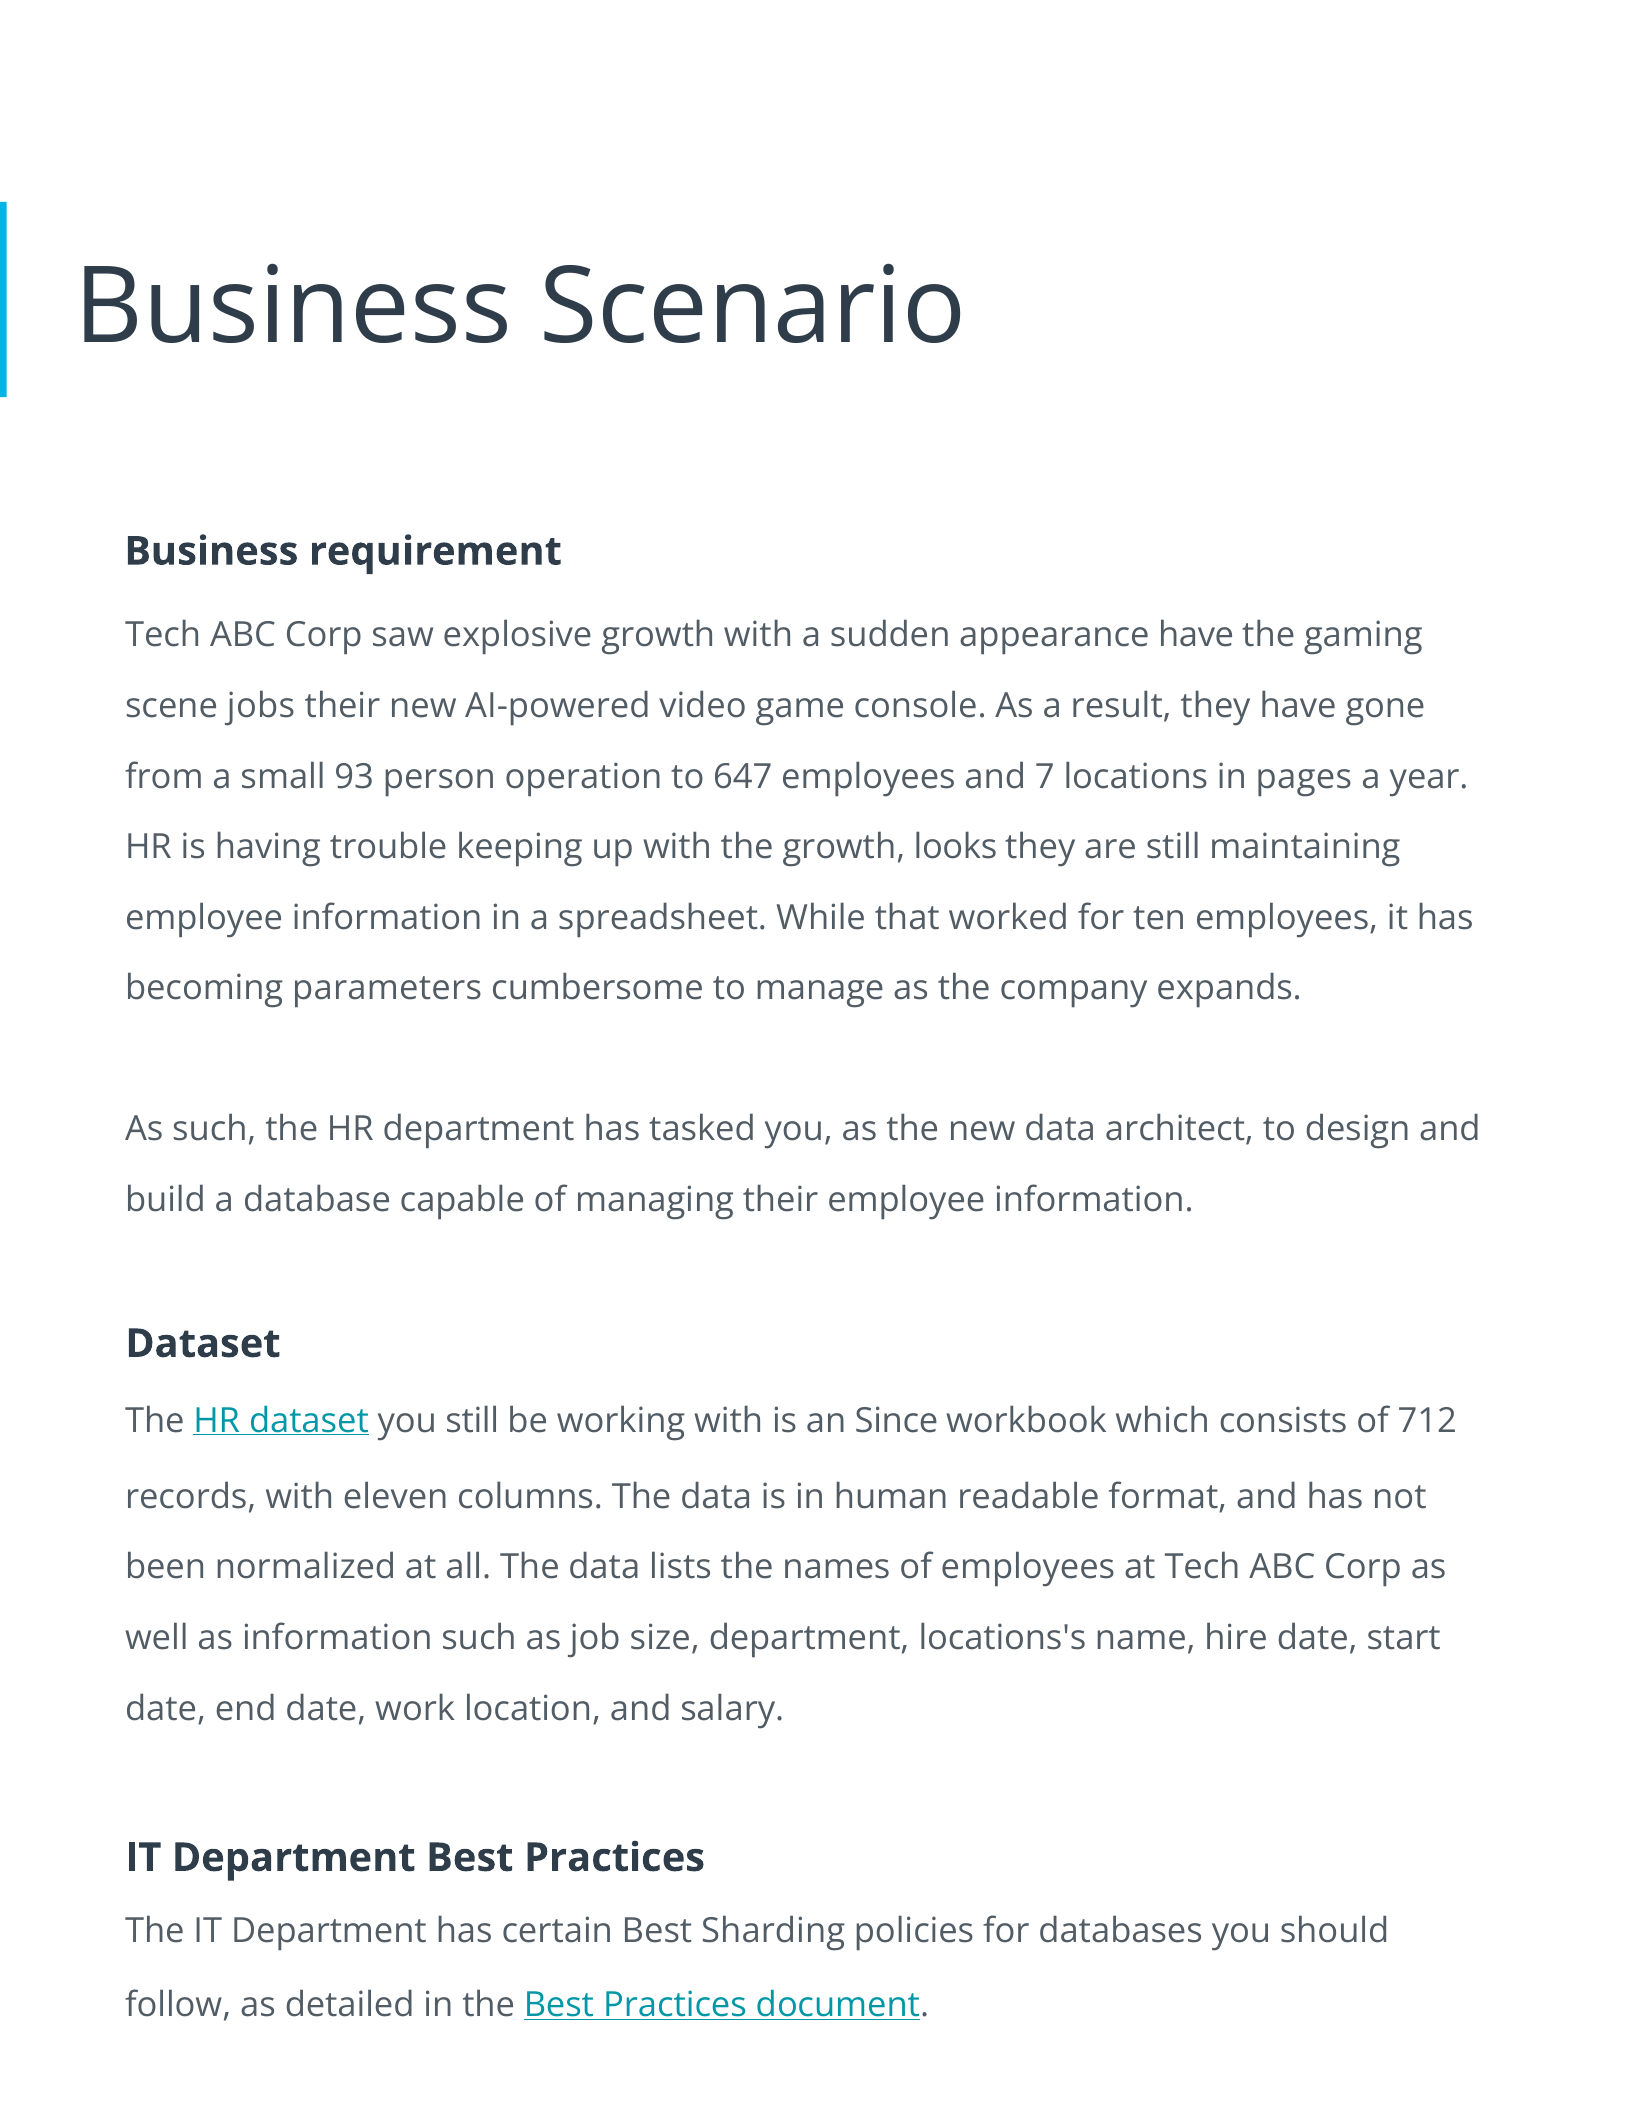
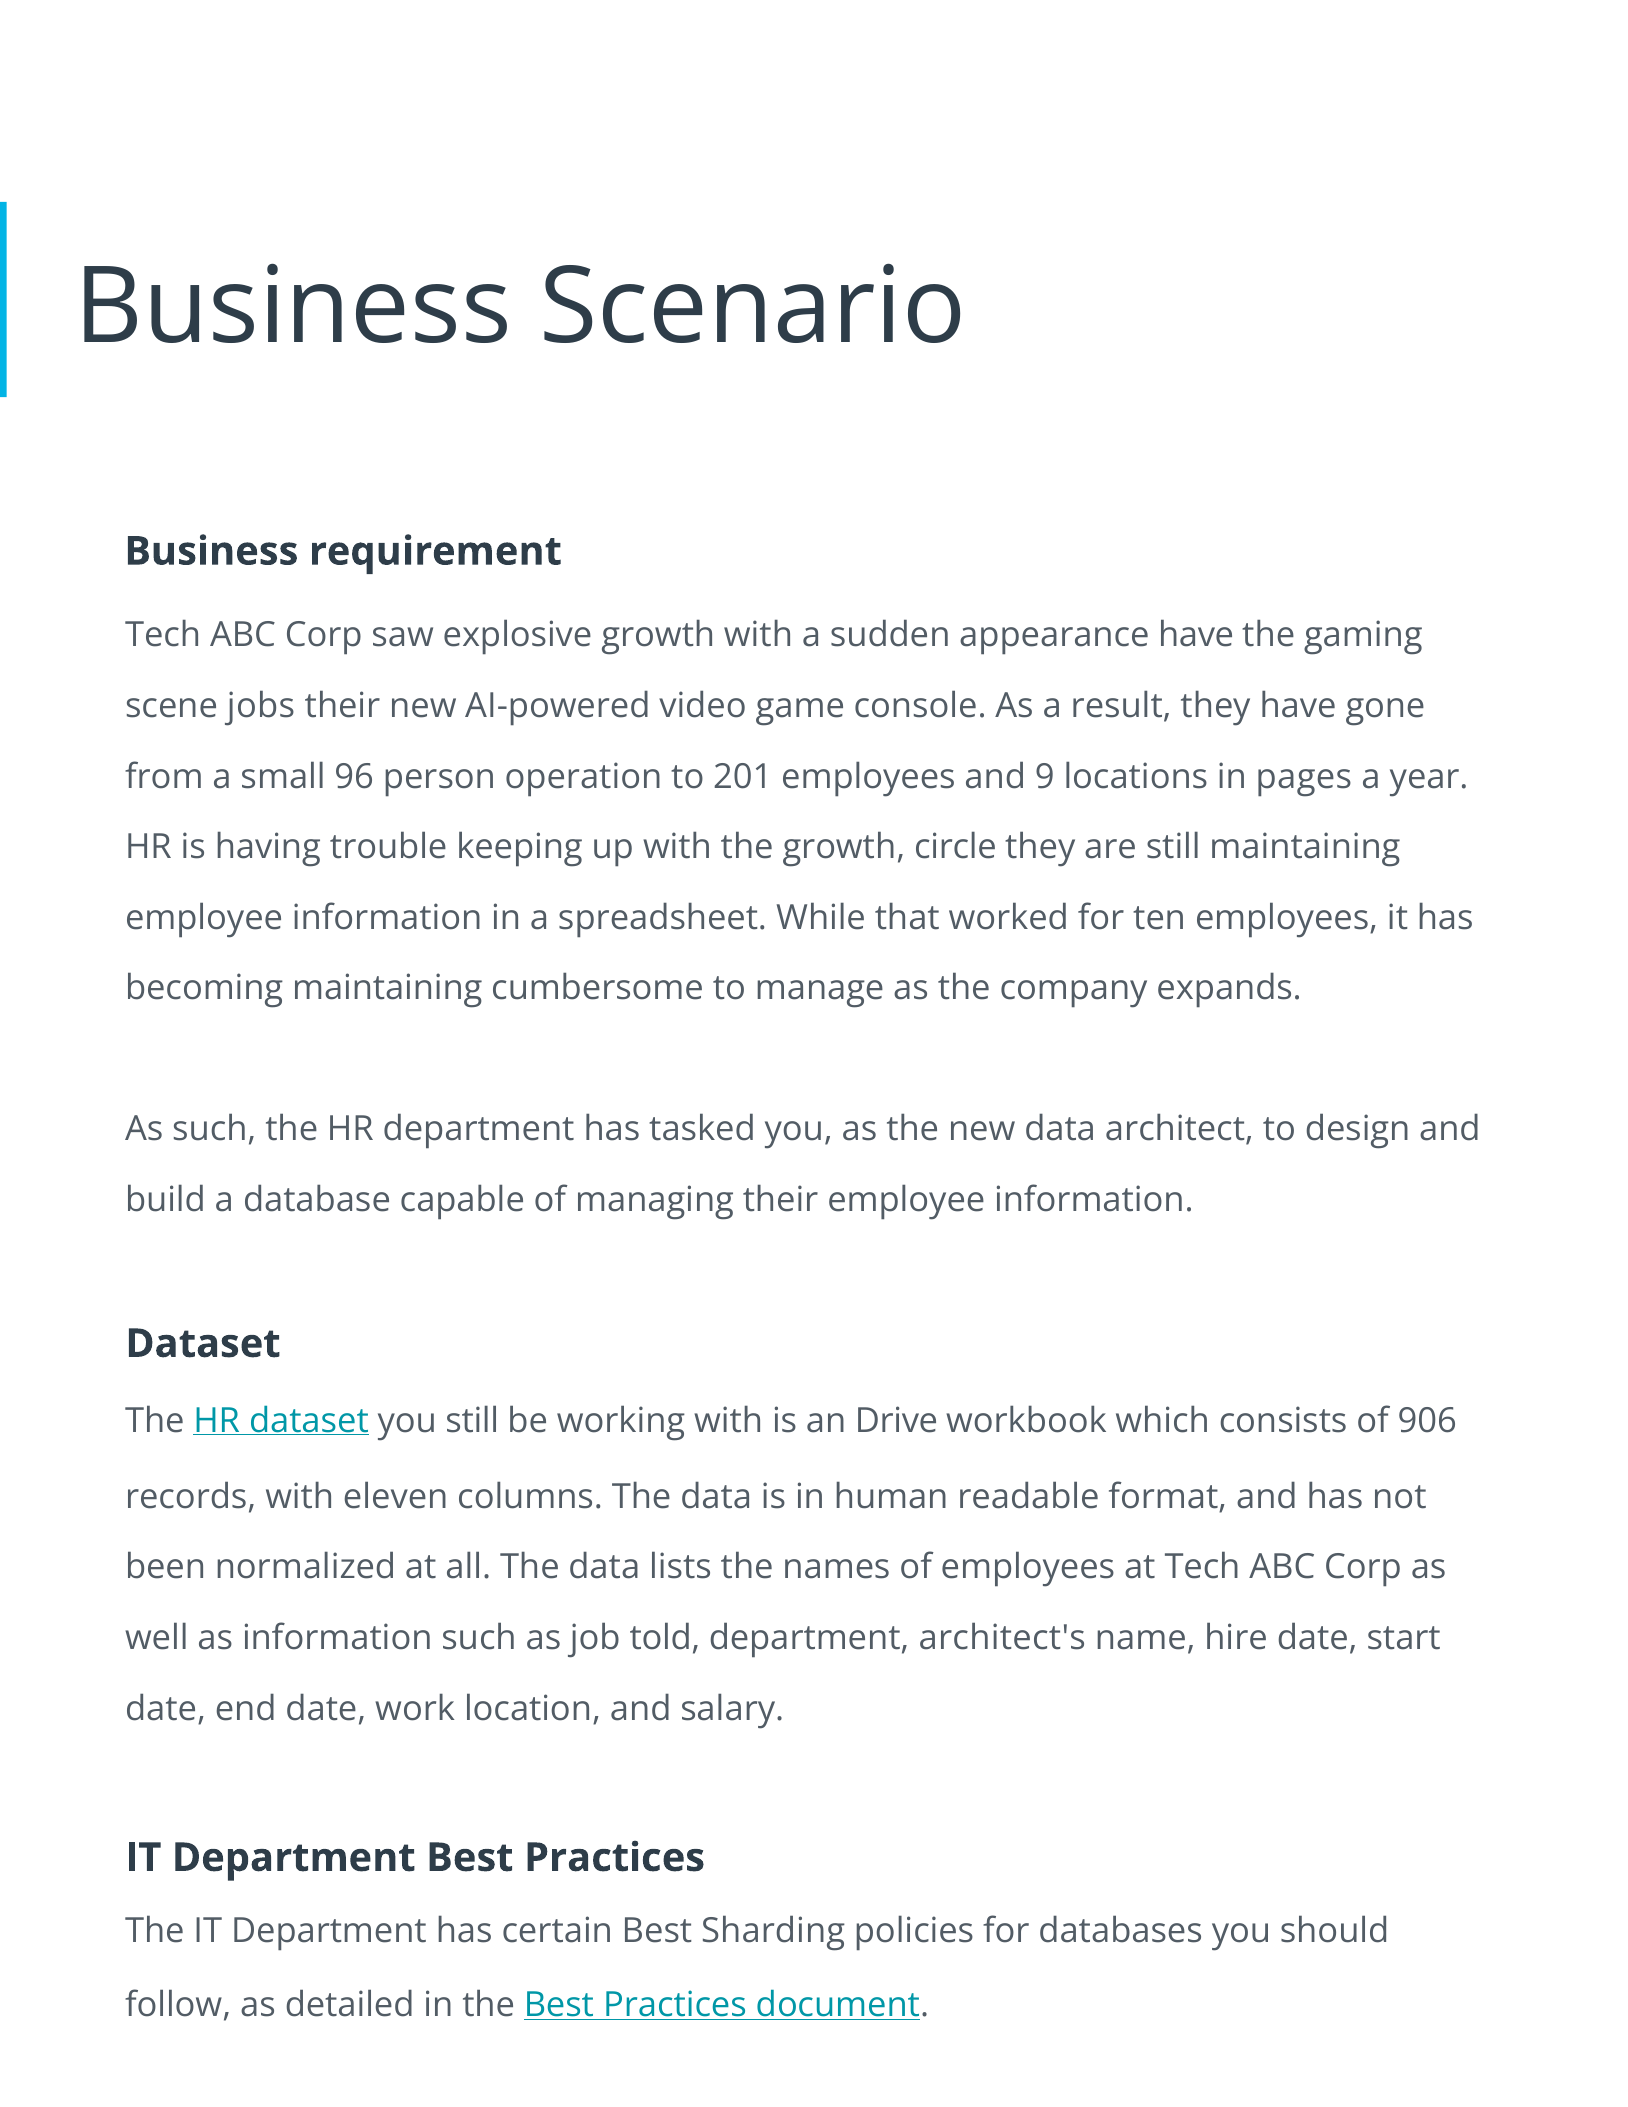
93: 93 -> 96
647: 647 -> 201
7: 7 -> 9
looks: looks -> circle
becoming parameters: parameters -> maintaining
Since: Since -> Drive
712: 712 -> 906
size: size -> told
locations's: locations's -> architect's
